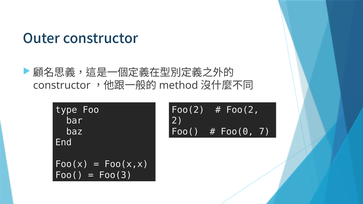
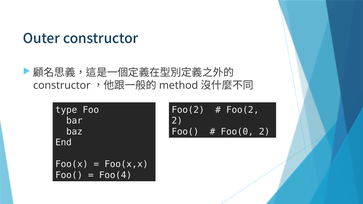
Foo(0 7: 7 -> 2
Foo(3: Foo(3 -> Foo(4
